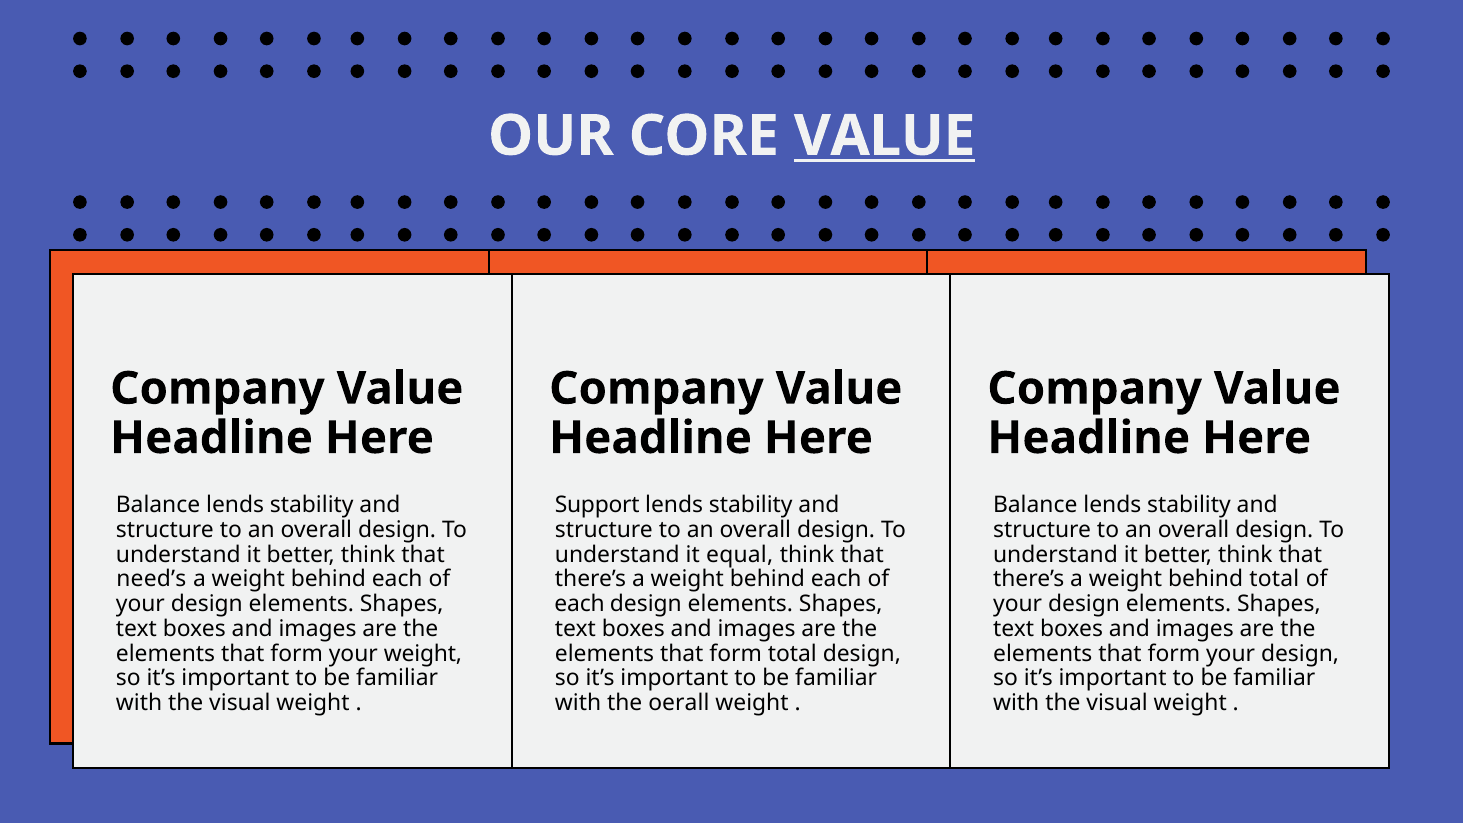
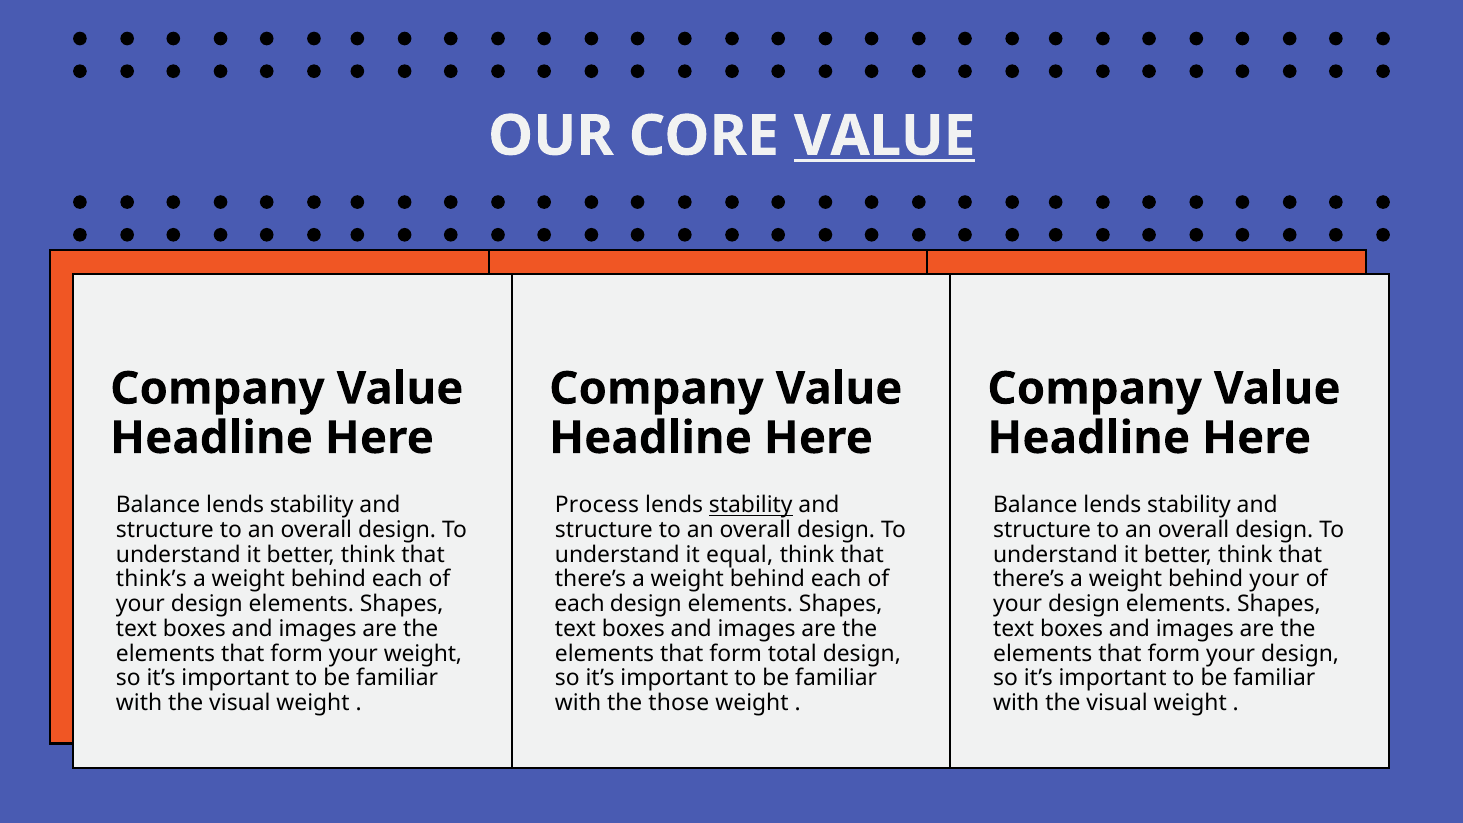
Support: Support -> Process
stability at (751, 505) underline: none -> present
need’s: need’s -> think’s
behind total: total -> your
oerall: oerall -> those
